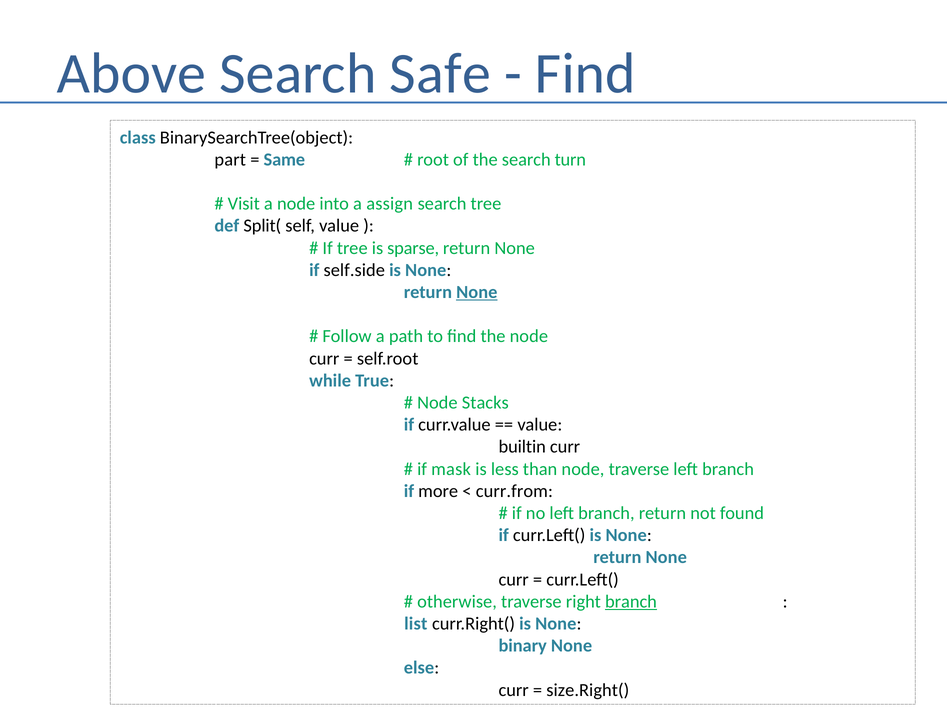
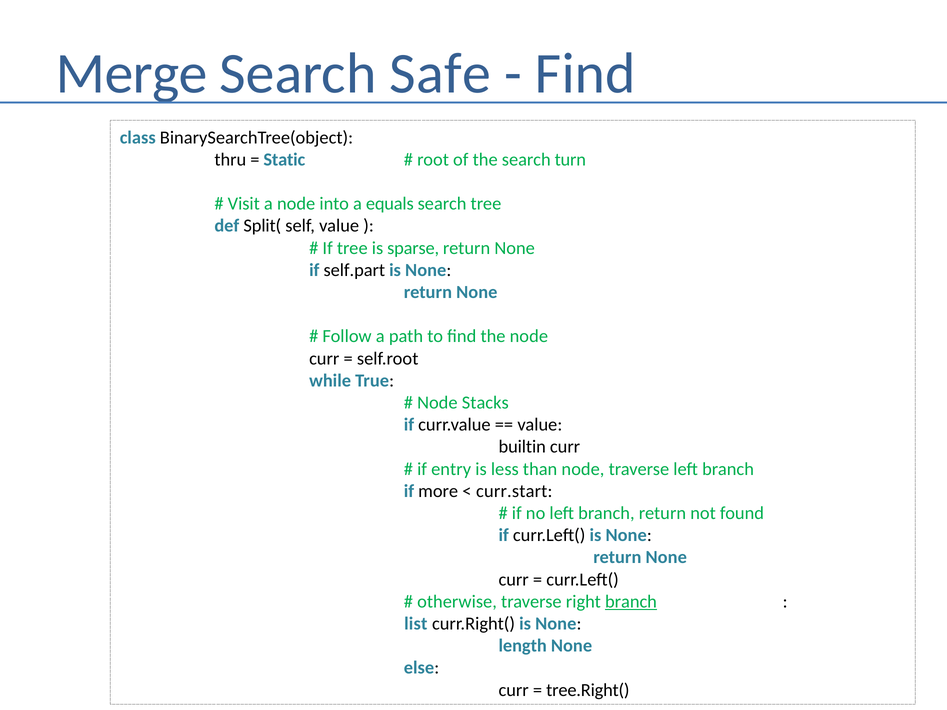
Above: Above -> Merge
part: part -> thru
Same: Same -> Static
assign: assign -> equals
self.side: self.side -> self.part
None at (477, 292) underline: present -> none
mask: mask -> entry
curr.from: curr.from -> curr.start
binary: binary -> length
size.Right(: size.Right( -> tree.Right(
